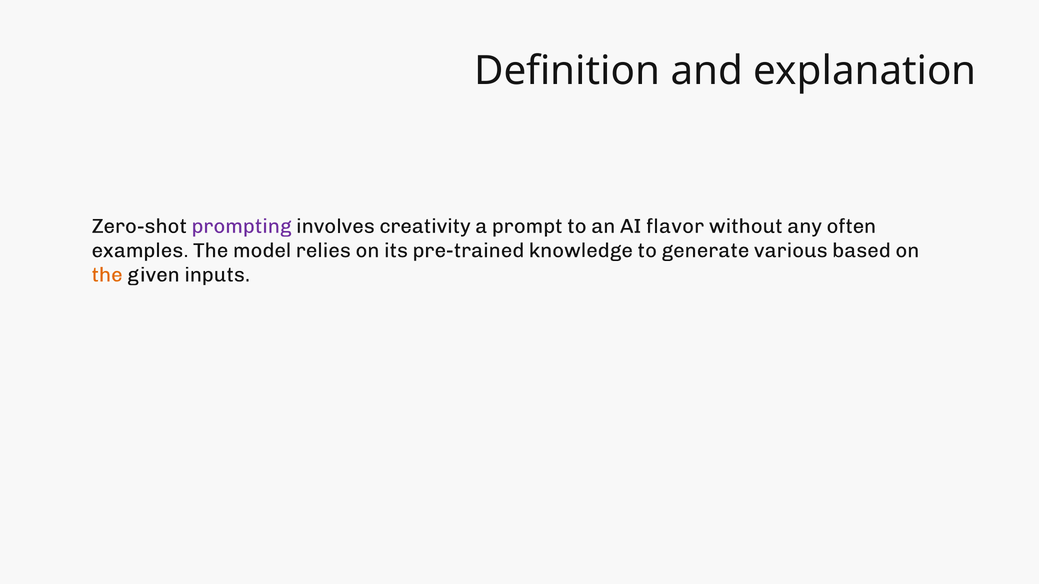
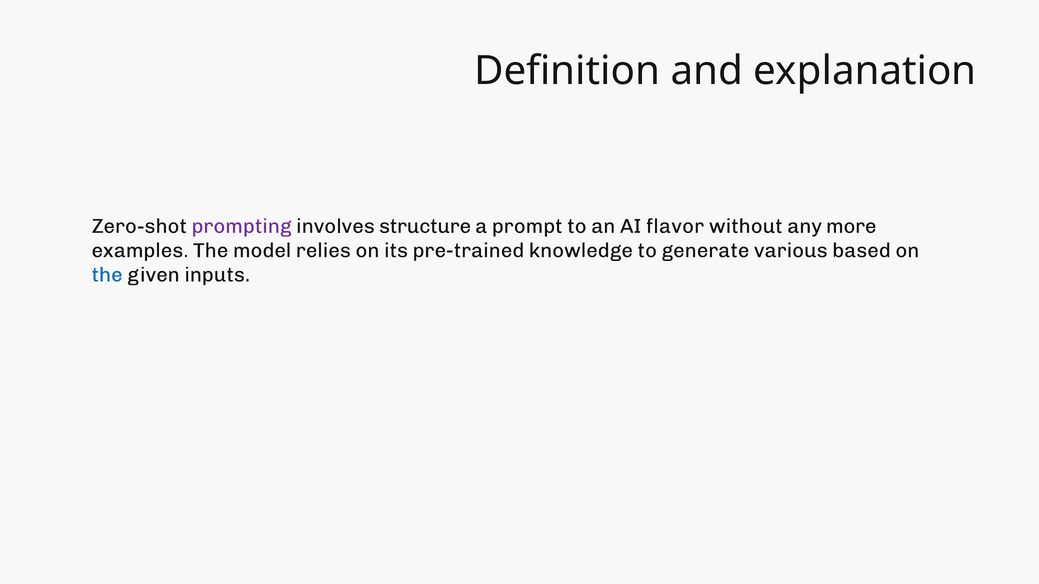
creativity: creativity -> structure
often: often -> more
the at (107, 275) colour: orange -> blue
